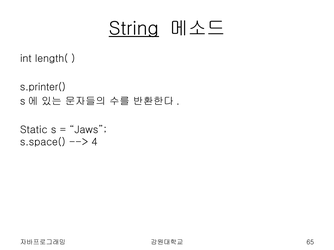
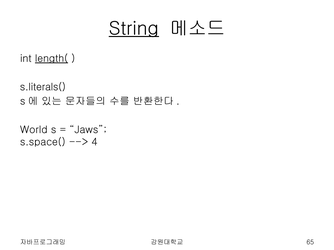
length( underline: none -> present
s.printer(: s.printer( -> s.literals(
Static: Static -> World
